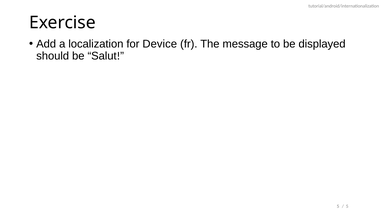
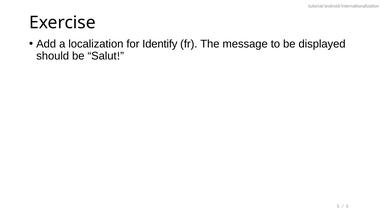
Device: Device -> Identify
